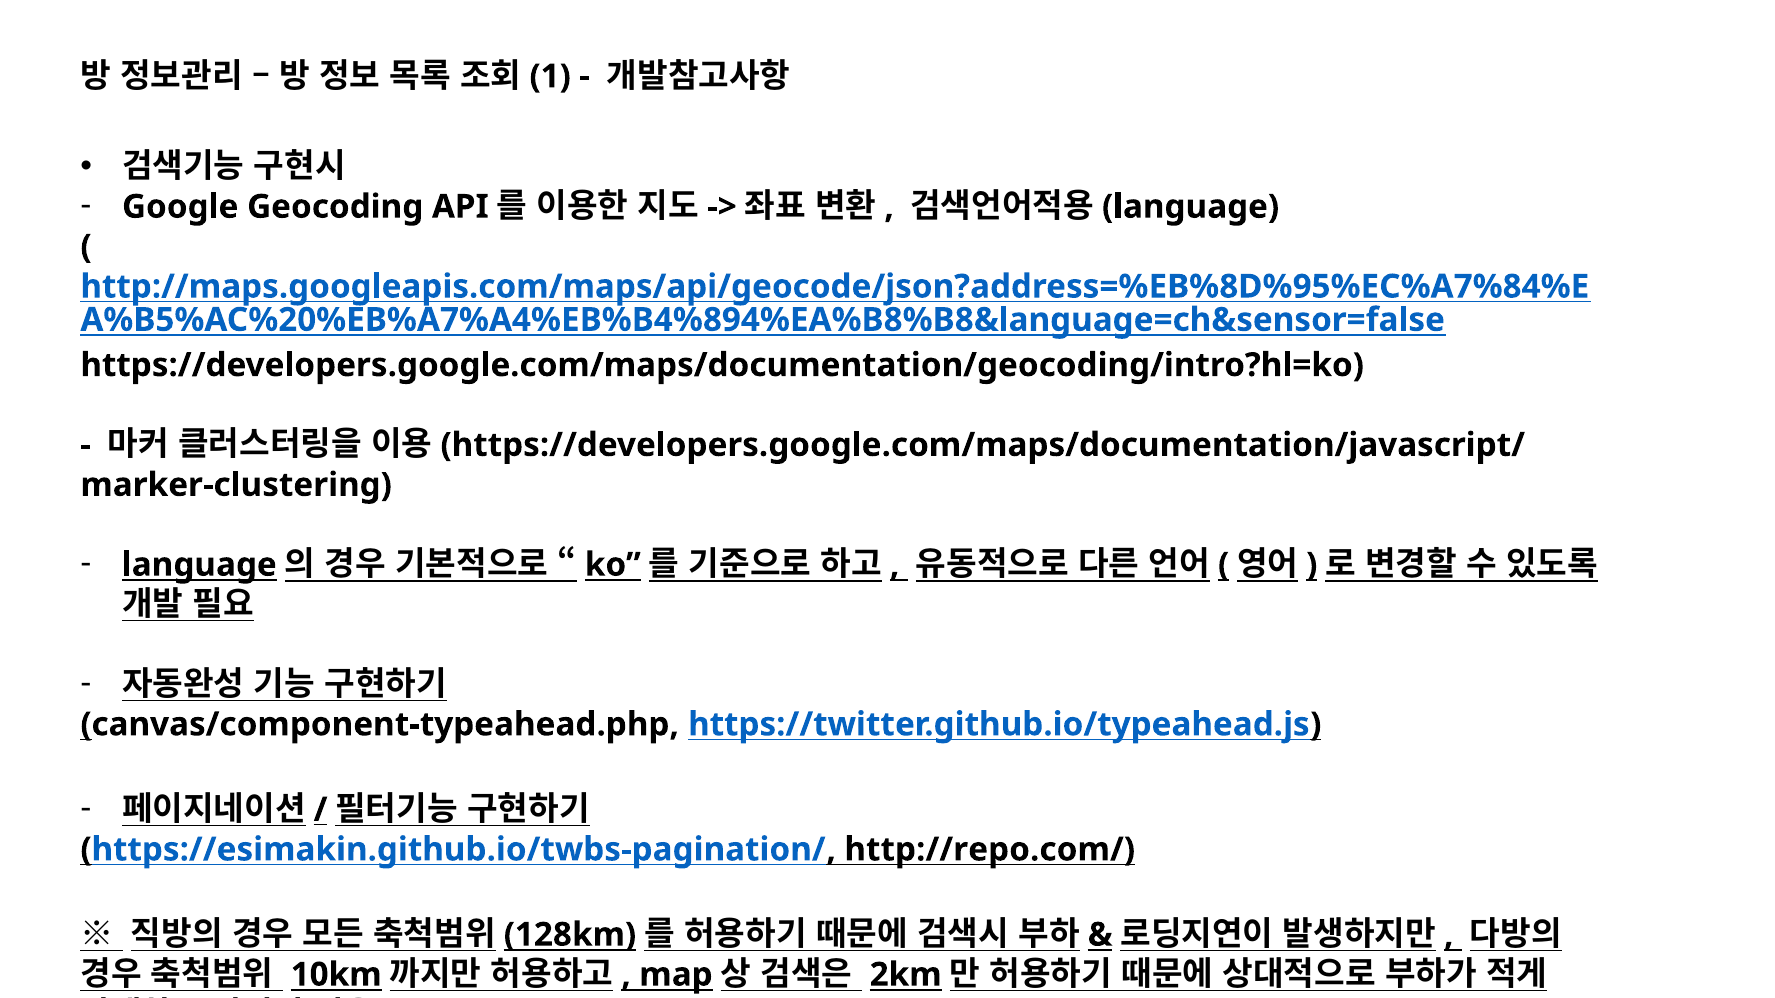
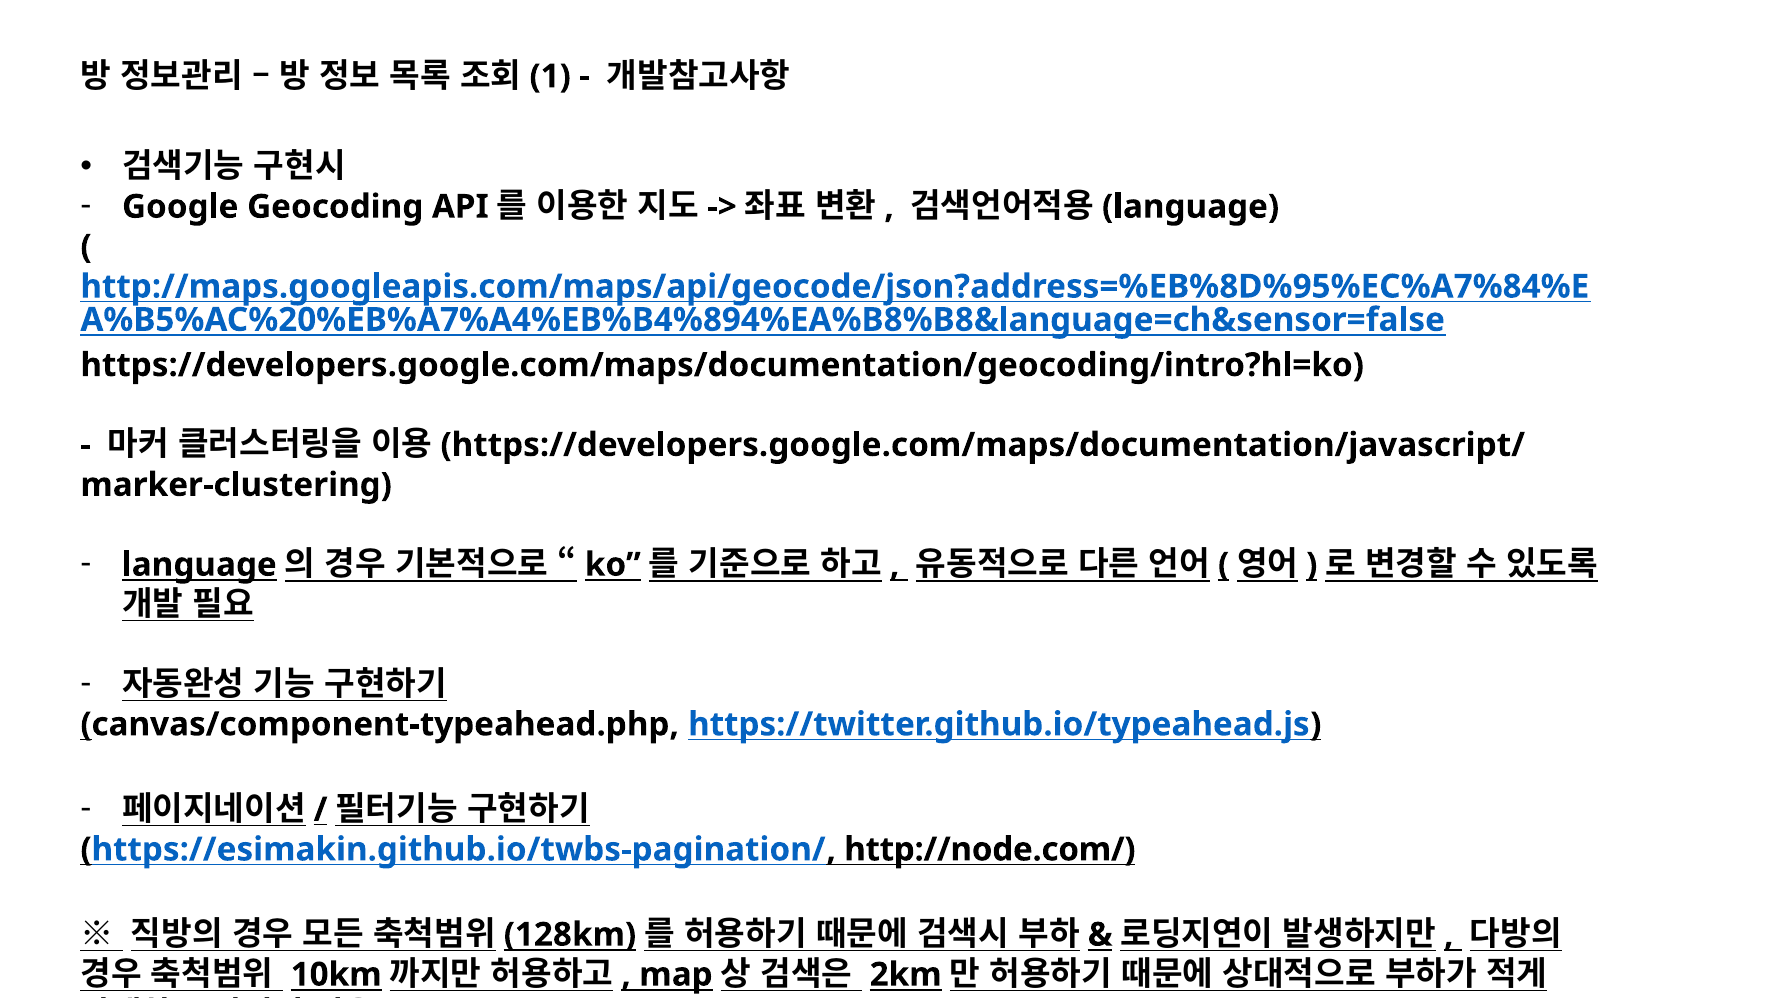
http://repo.com/: http://repo.com/ -> http://node.com/
